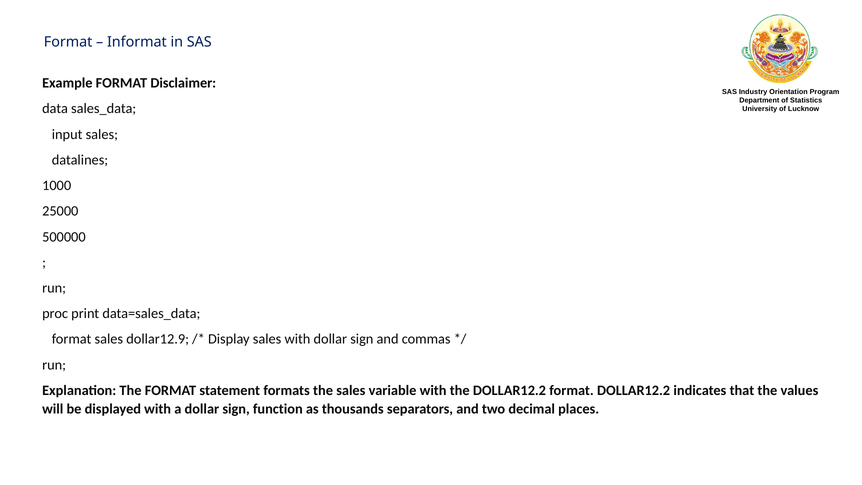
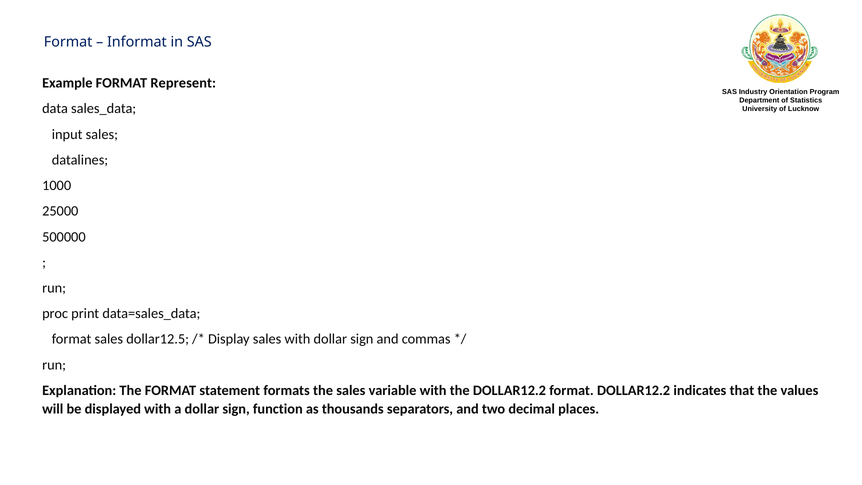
Disclaimer: Disclaimer -> Represent
dollar12.9: dollar12.9 -> dollar12.5
